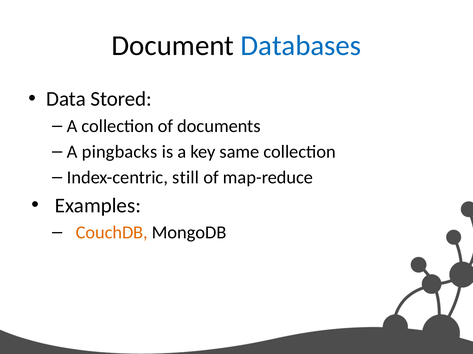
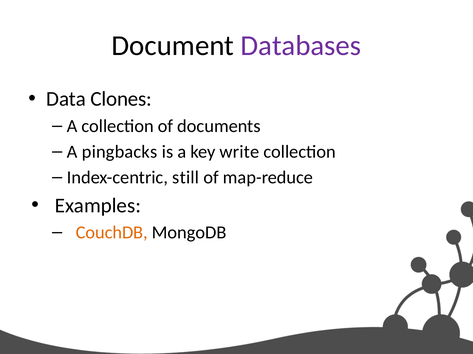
Databases colour: blue -> purple
Stored: Stored -> Clones
same: same -> write
